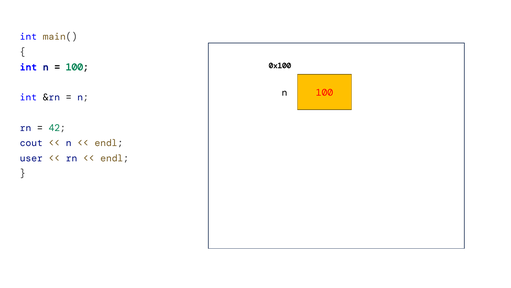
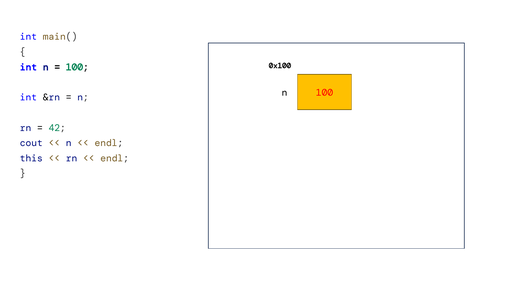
user: user -> this
